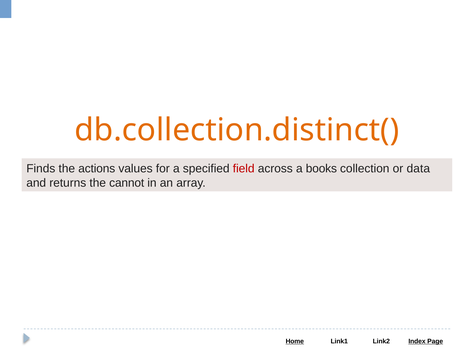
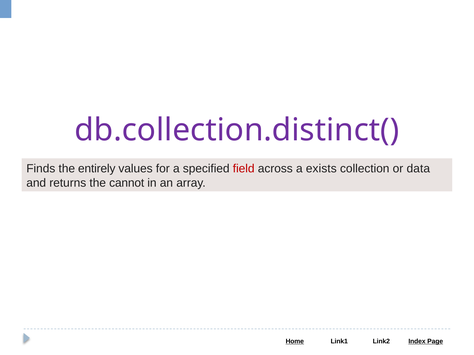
db.collection.distinct( colour: orange -> purple
actions: actions -> entirely
books: books -> exists
